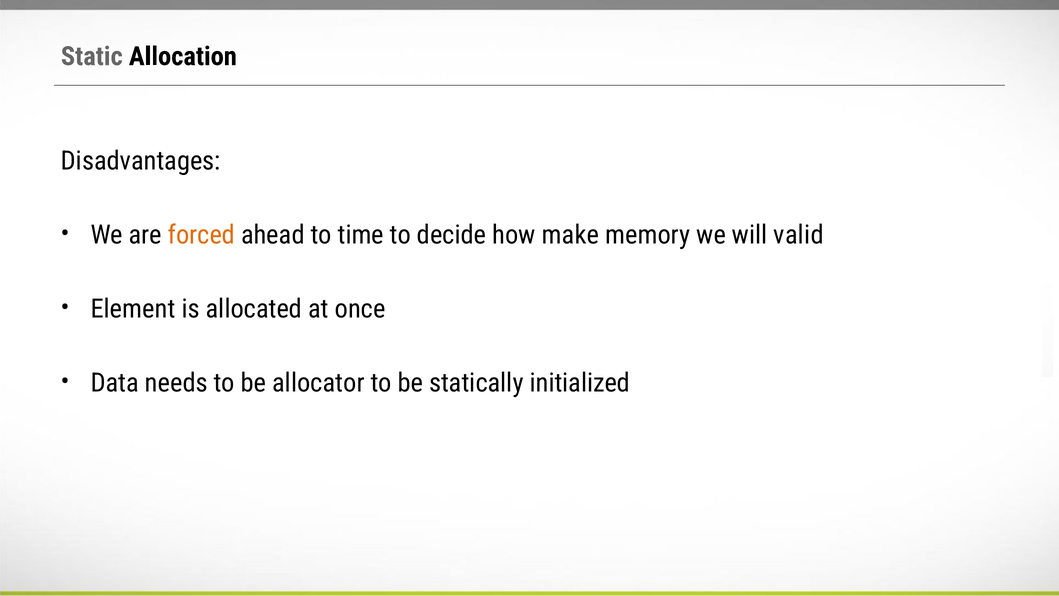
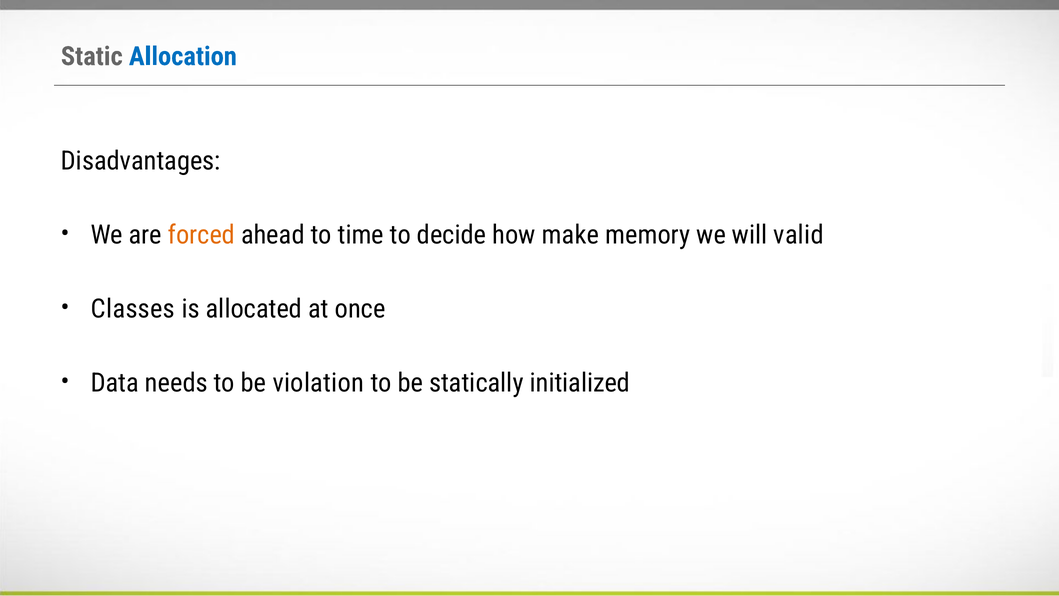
Allocation colour: black -> blue
Element: Element -> Classes
allocator: allocator -> violation
